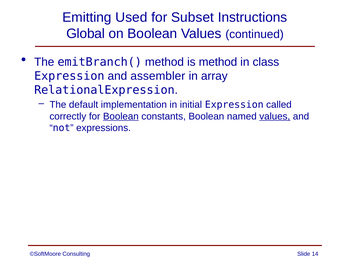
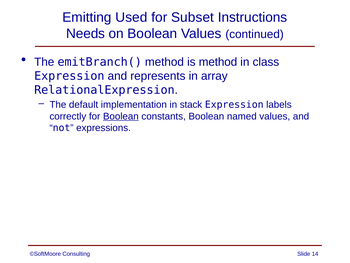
Global: Global -> Needs
assembler: assembler -> represents
initial: initial -> stack
called: called -> labels
values at (275, 116) underline: present -> none
